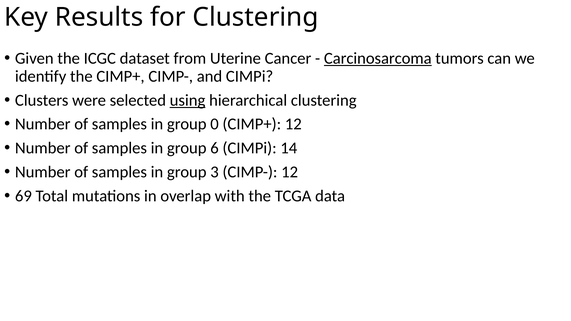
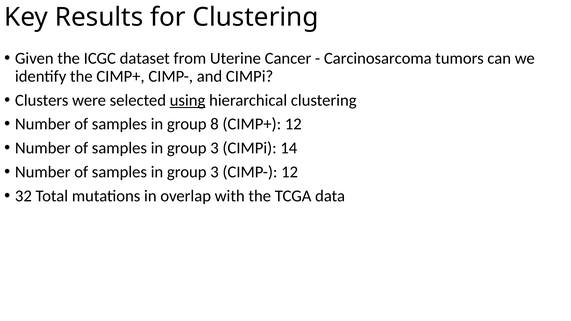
Carcinosarcoma underline: present -> none
0: 0 -> 8
6 at (215, 148): 6 -> 3
69: 69 -> 32
